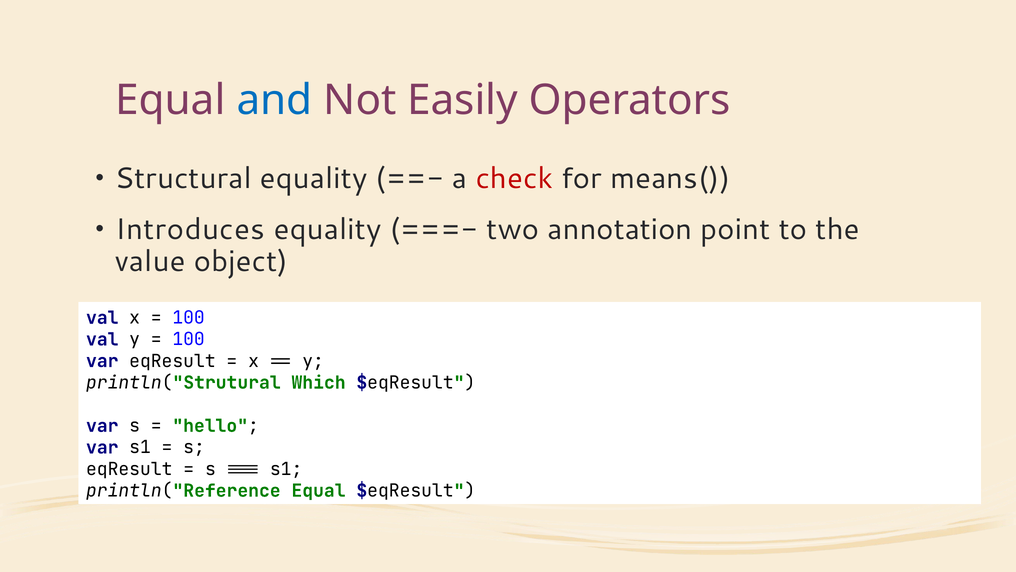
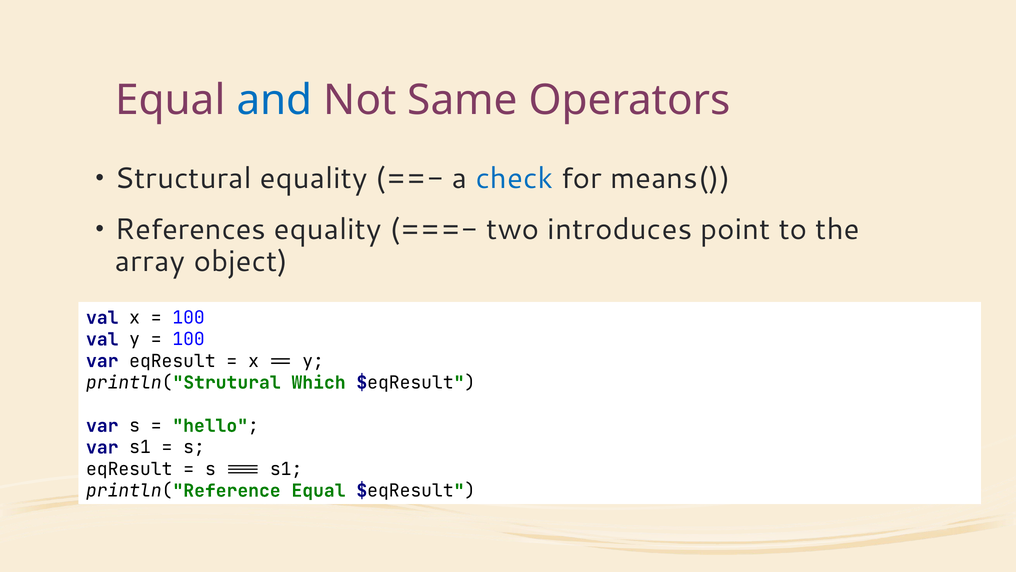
Easily: Easily -> Same
check colour: red -> blue
Introduces: Introduces -> References
annotation: annotation -> introduces
value: value -> array
